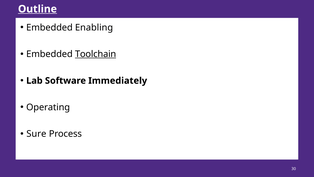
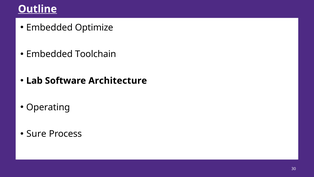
Enabling: Enabling -> Optimize
Toolchain underline: present -> none
Immediately: Immediately -> Architecture
